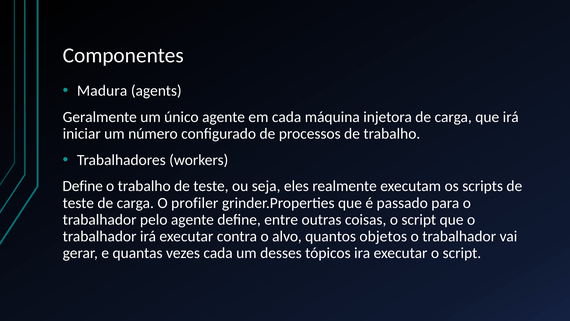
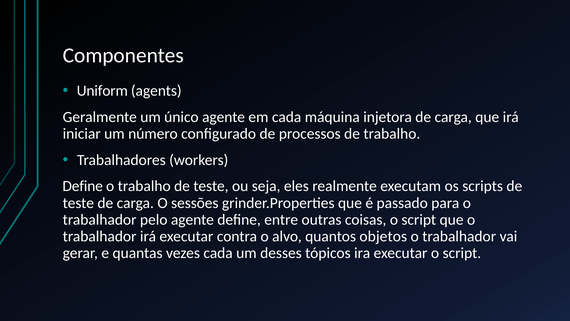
Madura: Madura -> Uniform
profiler: profiler -> sessões
